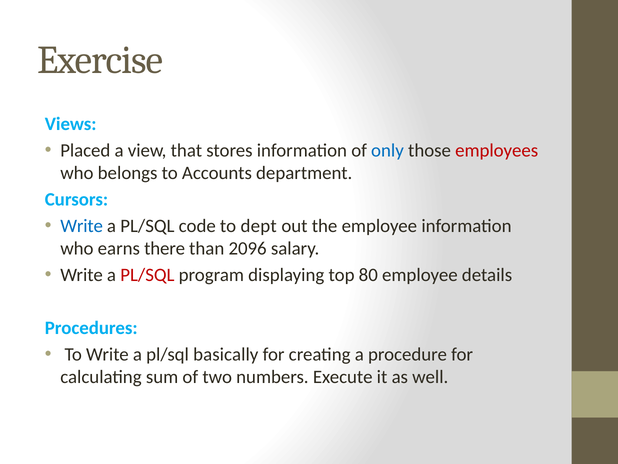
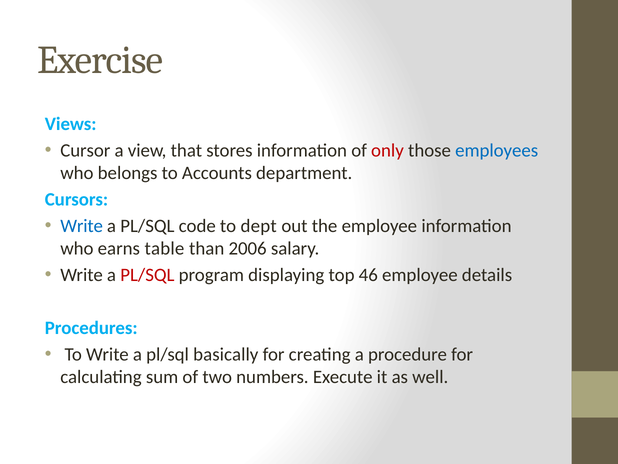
Placed: Placed -> Cursor
only colour: blue -> red
employees colour: red -> blue
there: there -> table
2096: 2096 -> 2006
80: 80 -> 46
